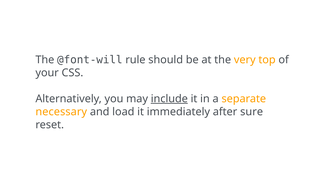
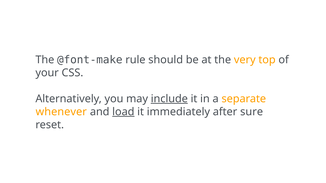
@font-will: @font-will -> @font-make
necessary: necessary -> whenever
load underline: none -> present
